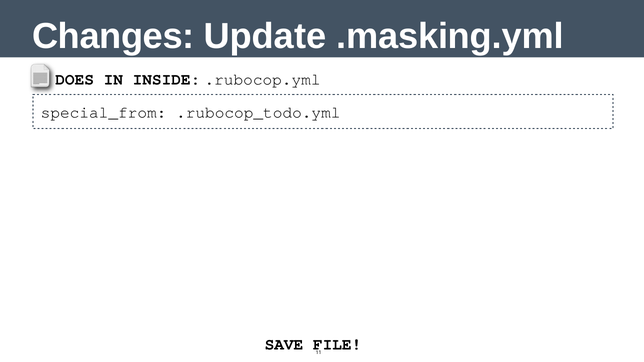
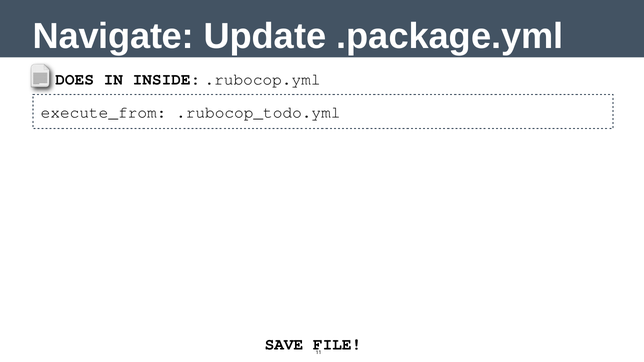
Changes: Changes -> Navigate
.masking.yml: .masking.yml -> .package.yml
special_from: special_from -> execute_from
